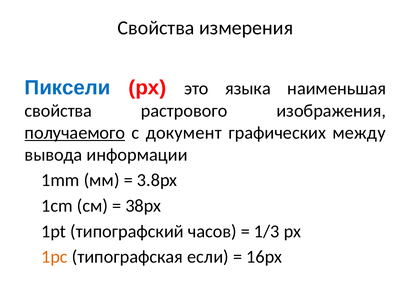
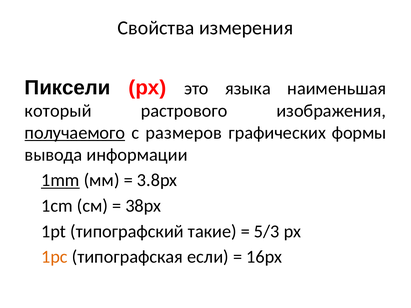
Пиксели colour: blue -> black
свойства at (58, 111): свойства -> который
документ: документ -> размеров
между: между -> формы
1mm underline: none -> present
часов: часов -> такие
1/3: 1/3 -> 5/3
